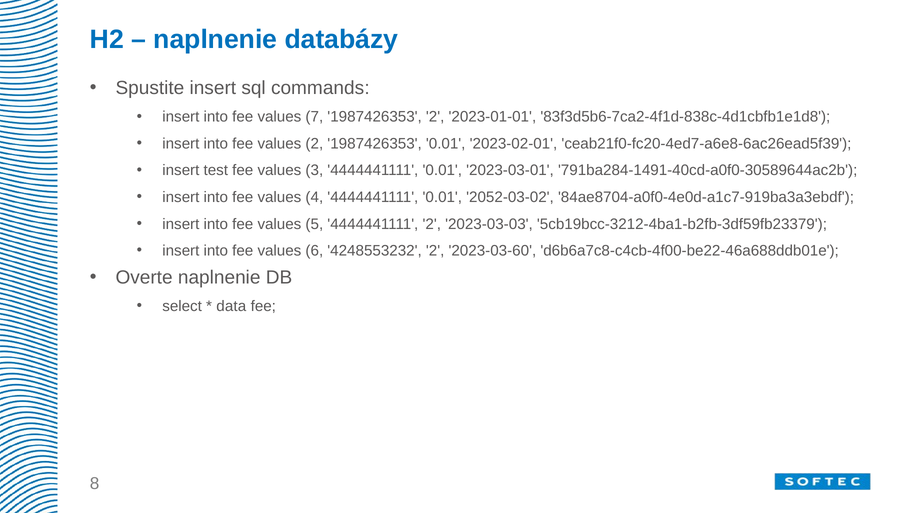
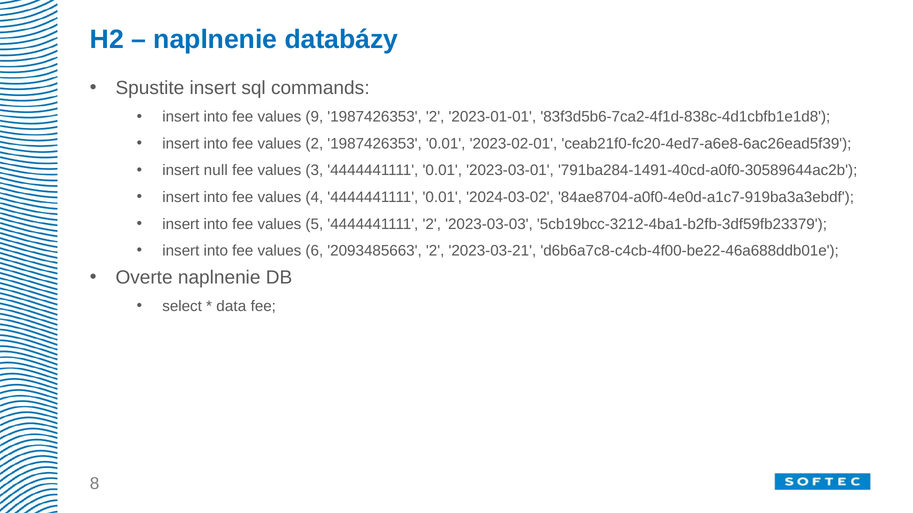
7: 7 -> 9
test: test -> null
2052-03-02: 2052-03-02 -> 2024-03-02
4248553232: 4248553232 -> 2093485663
2023-03-60: 2023-03-60 -> 2023-03-21
